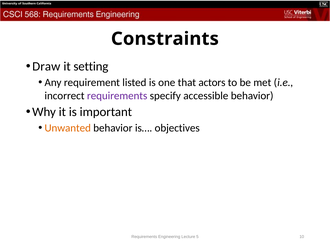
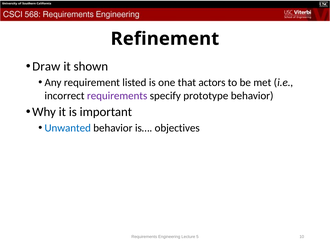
Constraints: Constraints -> Refinement
setting: setting -> shown
accessible: accessible -> prototype
Unwanted colour: orange -> blue
